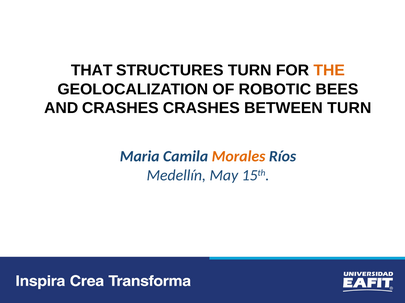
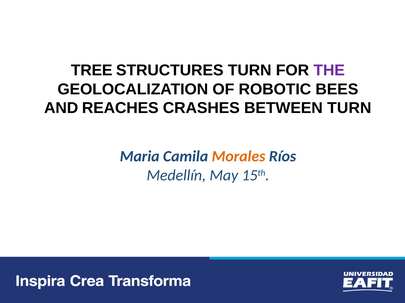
THAT: THAT -> TREE
THE colour: orange -> purple
AND CRASHES: CRASHES -> REACHES
